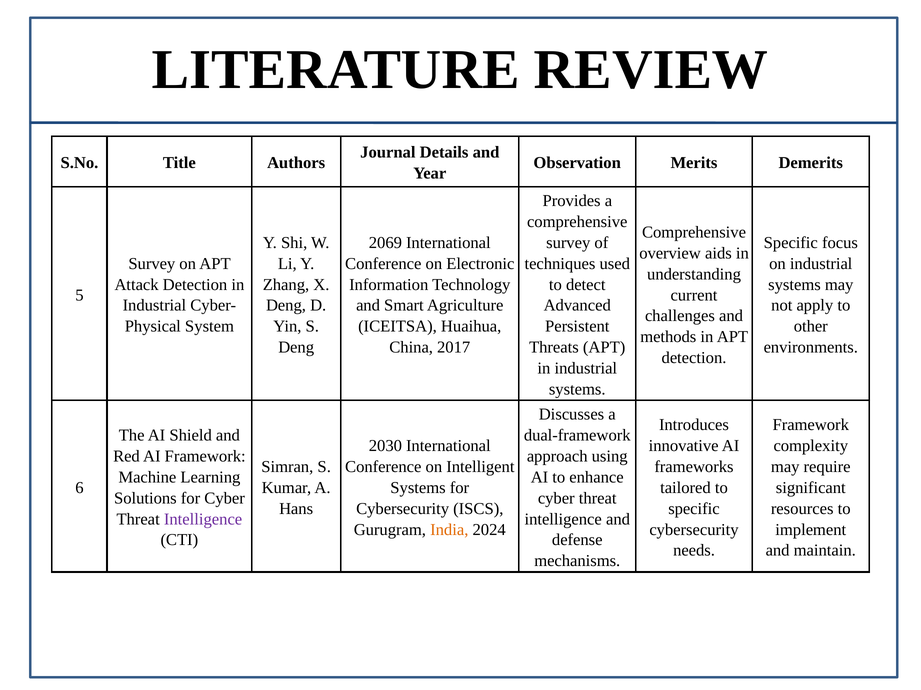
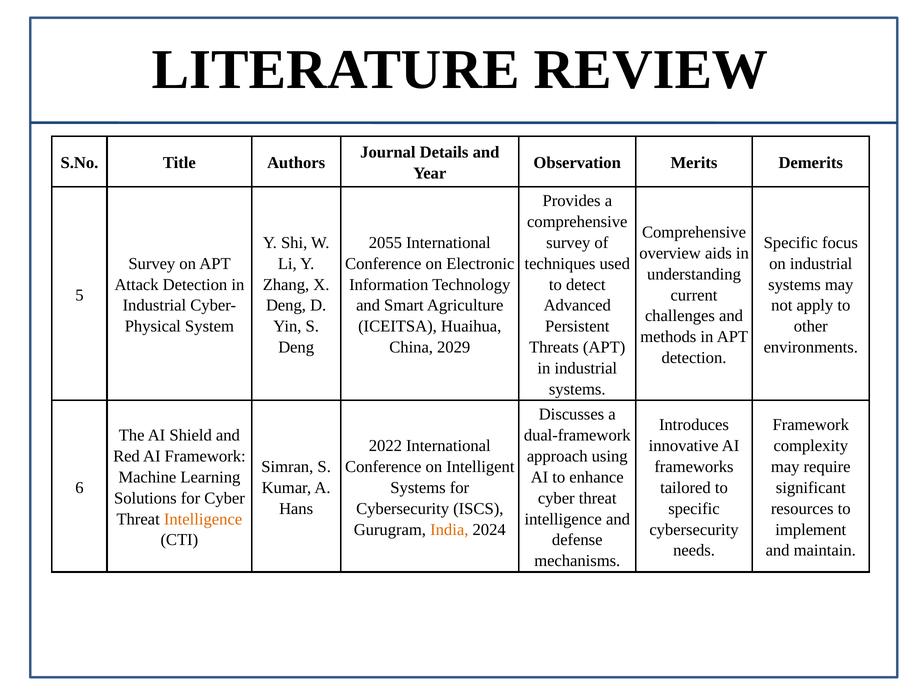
2069: 2069 -> 2055
2017: 2017 -> 2029
2030: 2030 -> 2022
Intelligence at (203, 520) colour: purple -> orange
